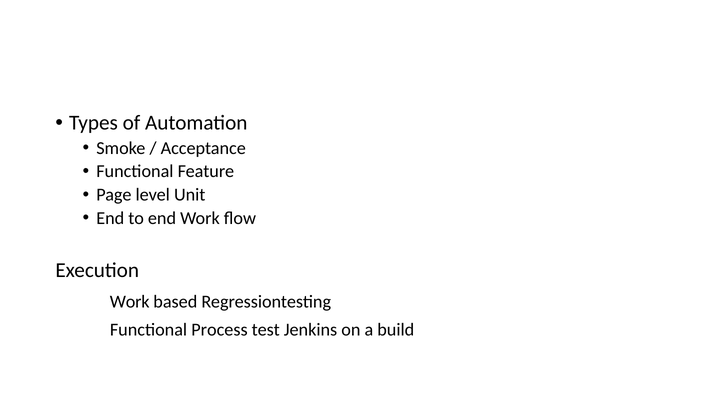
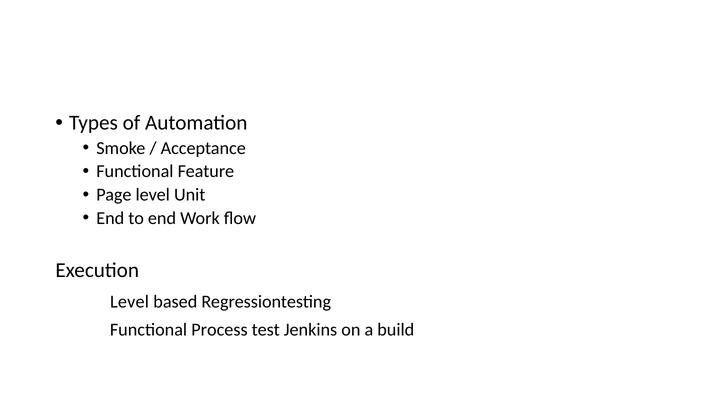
Work at (130, 302): Work -> Level
